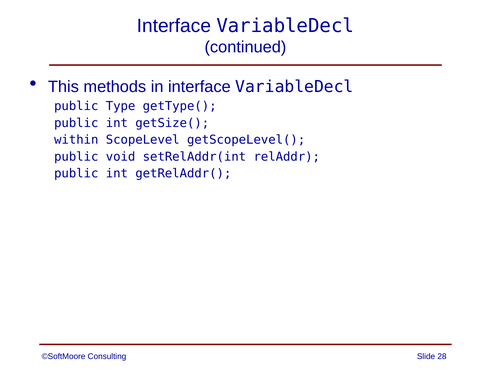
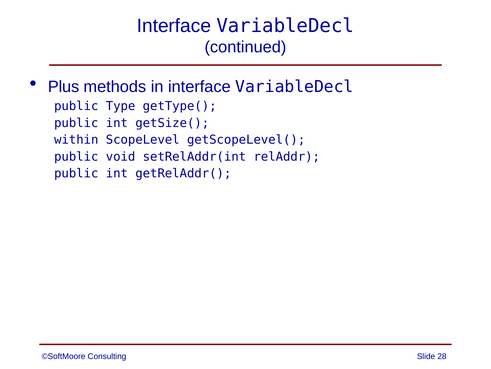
This: This -> Plus
